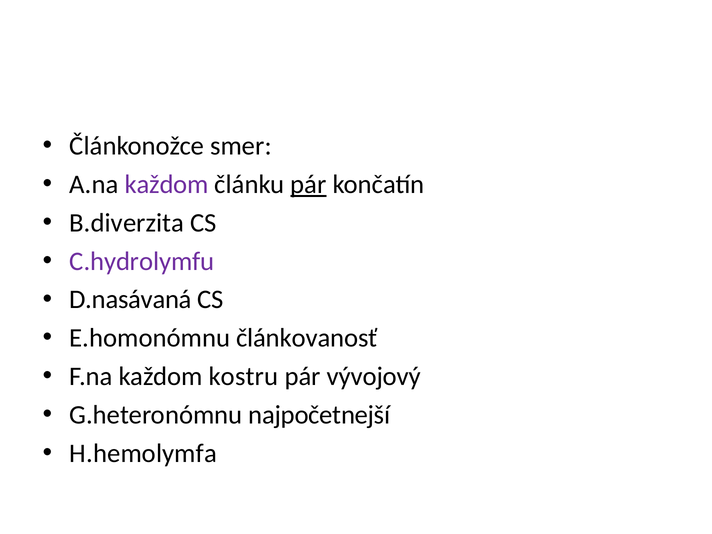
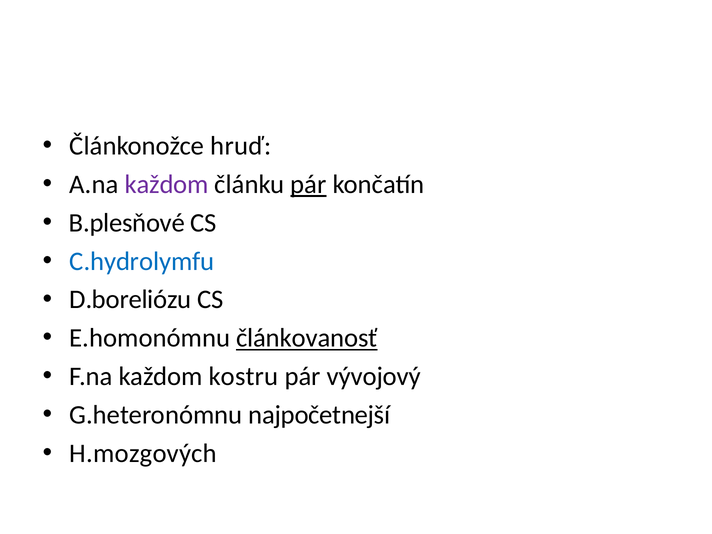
smer: smer -> hruď
B.diverzita: B.diverzita -> B.plesňové
C.hydrolymfu colour: purple -> blue
D.nasávaná: D.nasávaná -> D.boreliózu
článkovanosť underline: none -> present
H.hemolymfa: H.hemolymfa -> H.mozgových
